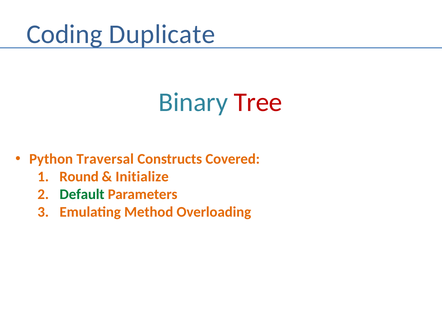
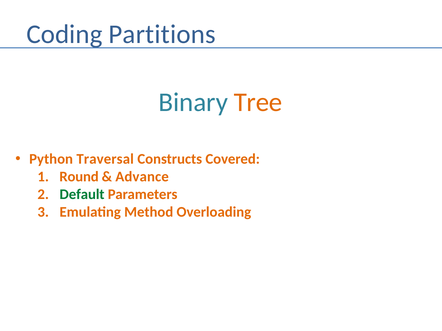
Duplicate: Duplicate -> Partitions
Tree colour: red -> orange
Initialize: Initialize -> Advance
